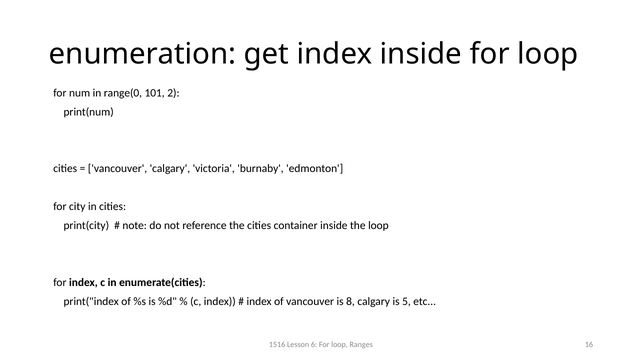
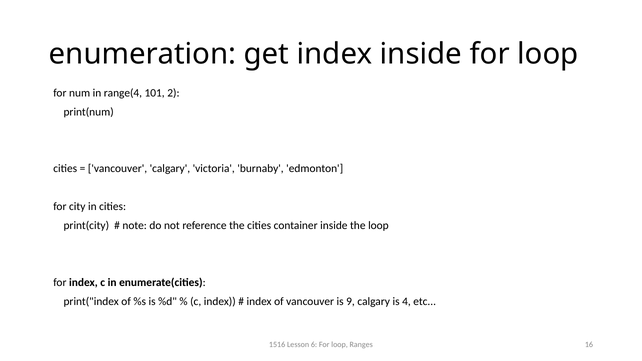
range(0: range(0 -> range(4
8: 8 -> 9
5: 5 -> 4
